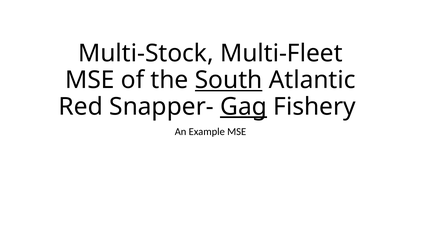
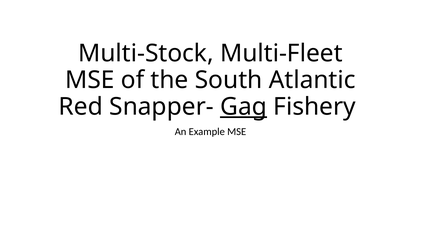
South underline: present -> none
